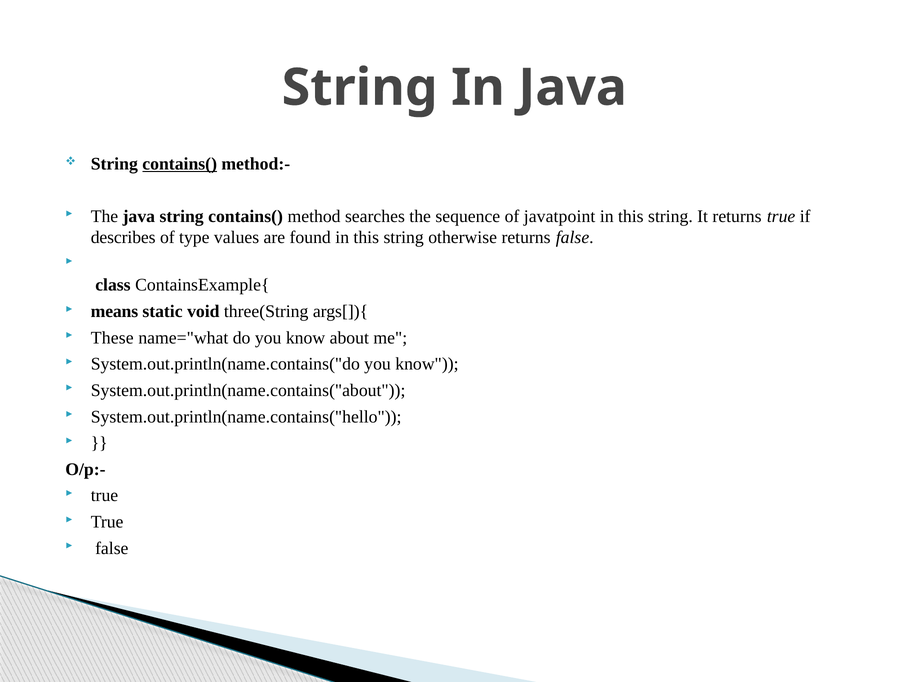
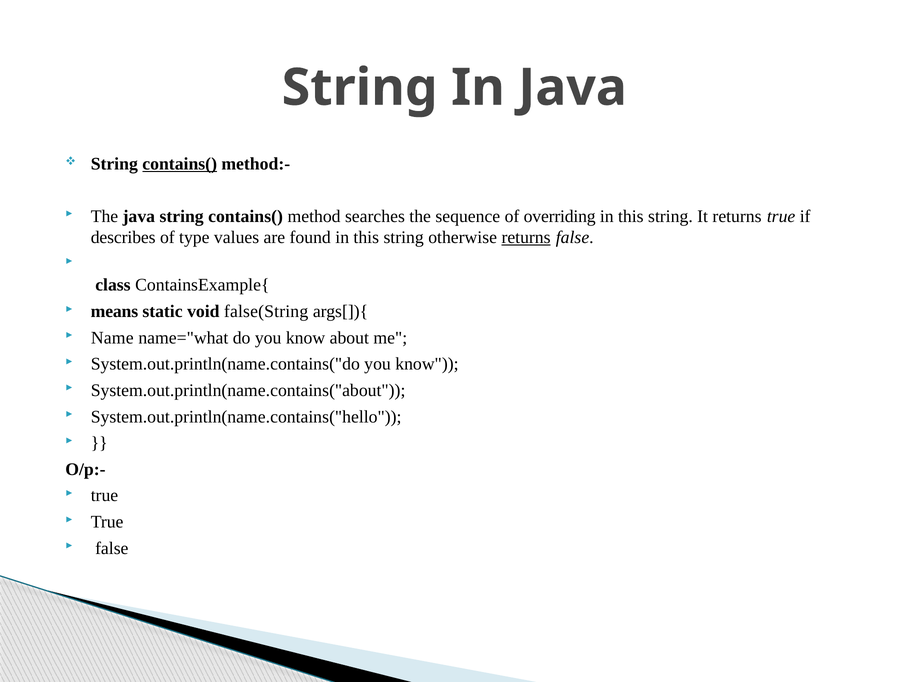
javatpoint: javatpoint -> overriding
returns at (526, 237) underline: none -> present
three(String: three(String -> false(String
These: These -> Name
